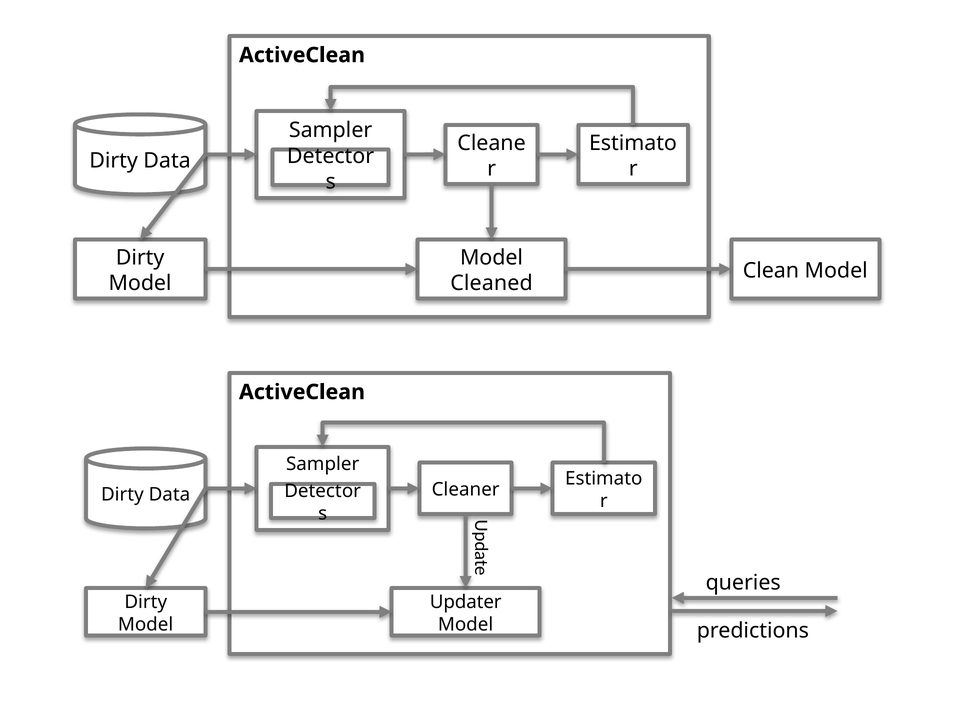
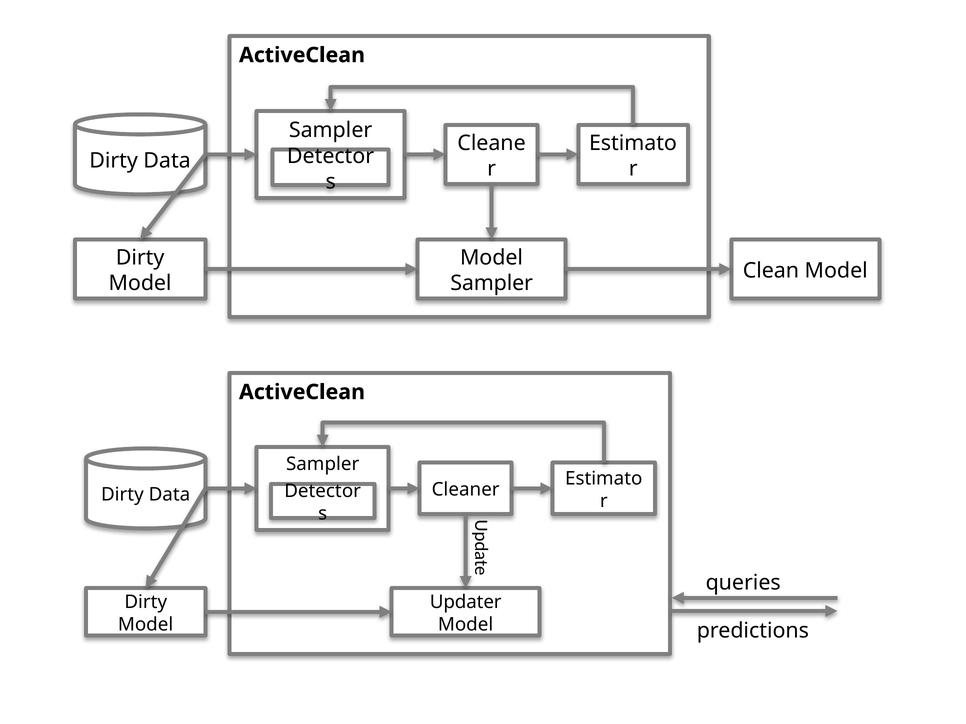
Cleaned at (492, 284): Cleaned -> Sampler
